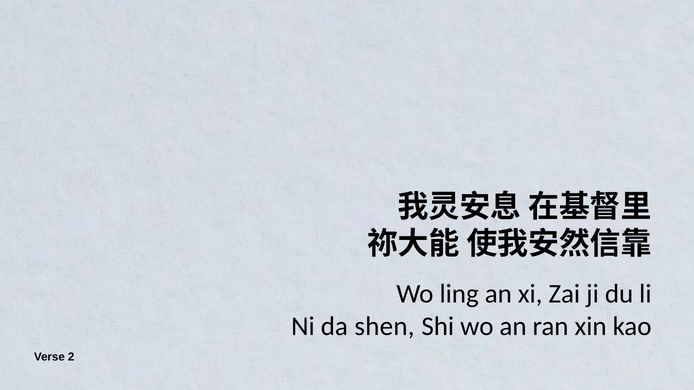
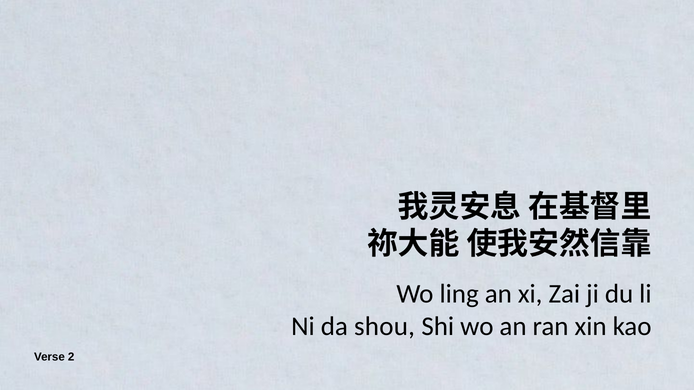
shen: shen -> shou
